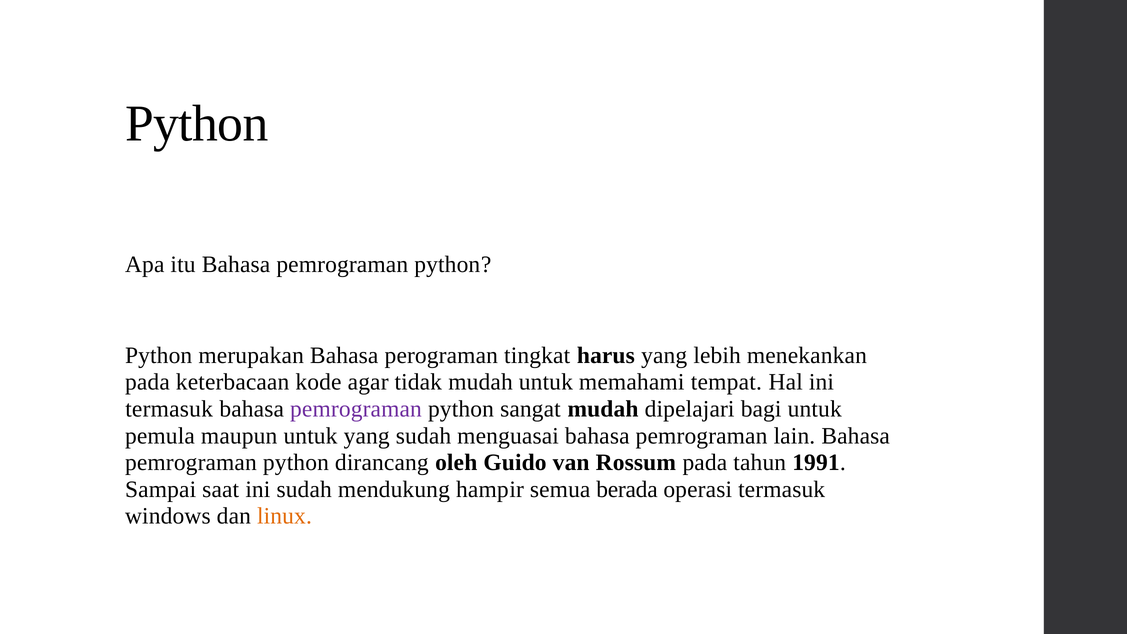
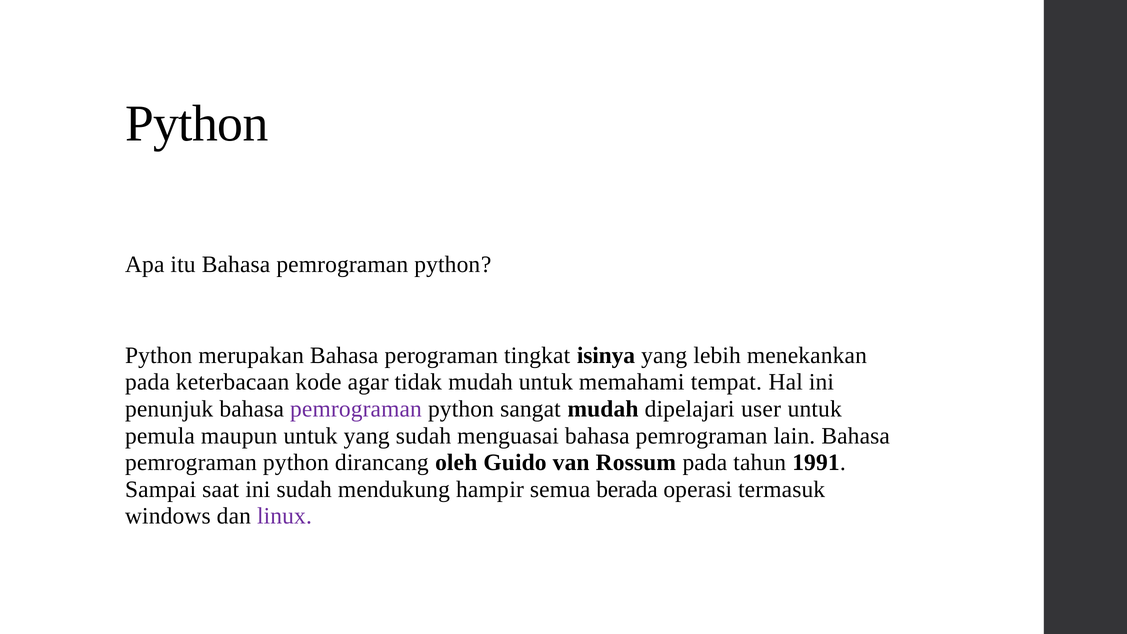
harus: harus -> isinya
termasuk at (169, 409): termasuk -> penunjuk
bagi: bagi -> user
linux colour: orange -> purple
